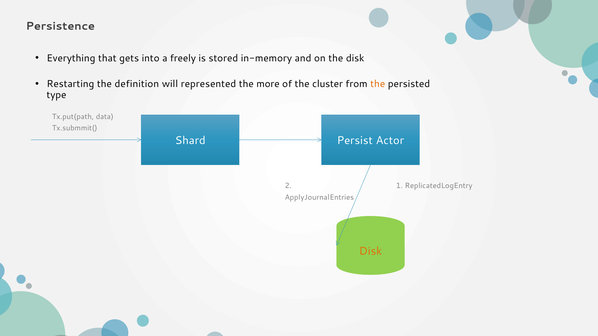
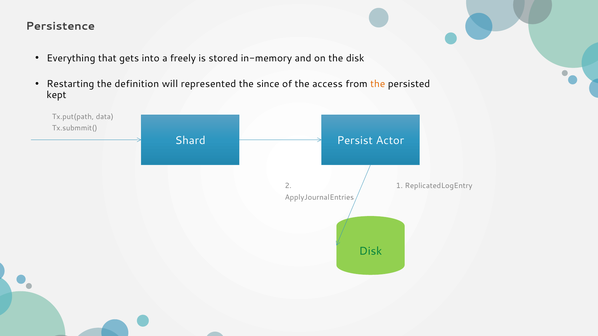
more: more -> since
cluster: cluster -> access
type: type -> kept
Disk at (371, 251) colour: orange -> green
